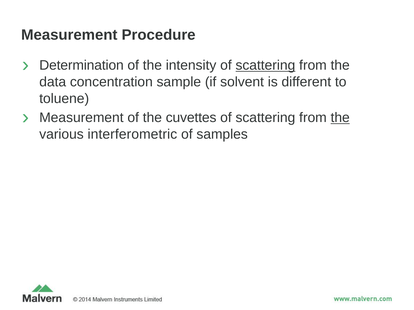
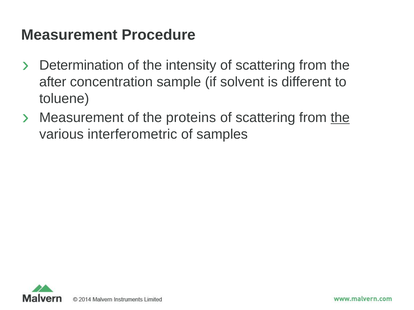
scattering at (265, 66) underline: present -> none
data: data -> after
cuvettes: cuvettes -> proteins
